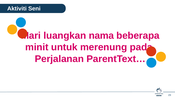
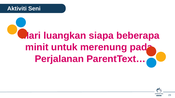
nama: nama -> siapa
